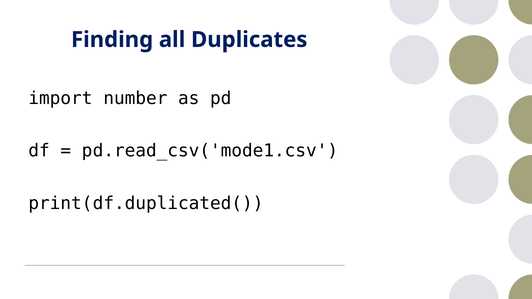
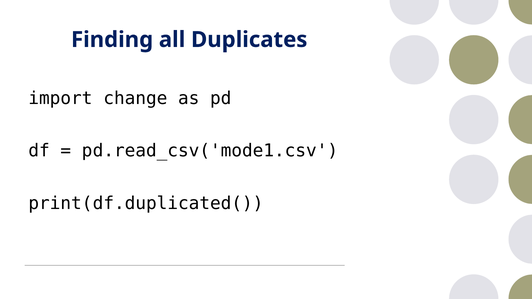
number: number -> change
